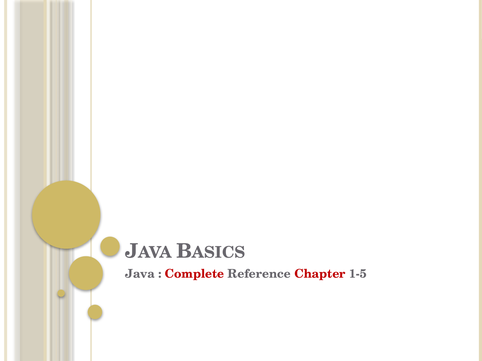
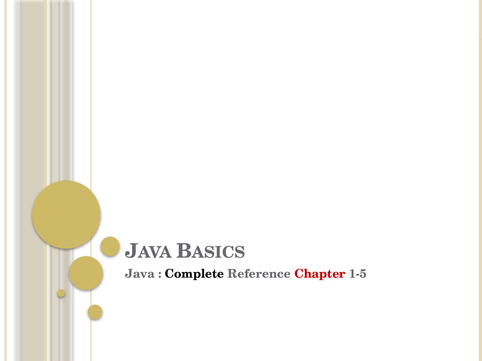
Complete colour: red -> black
